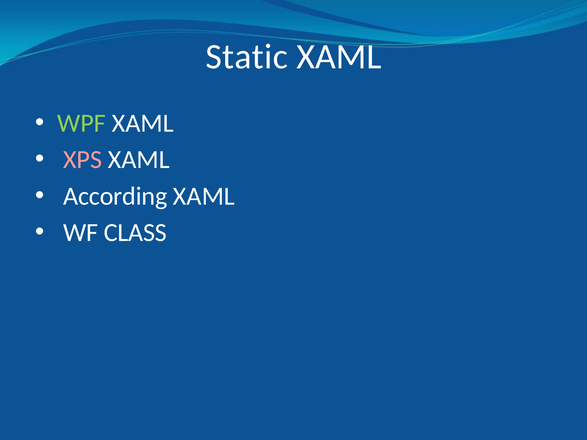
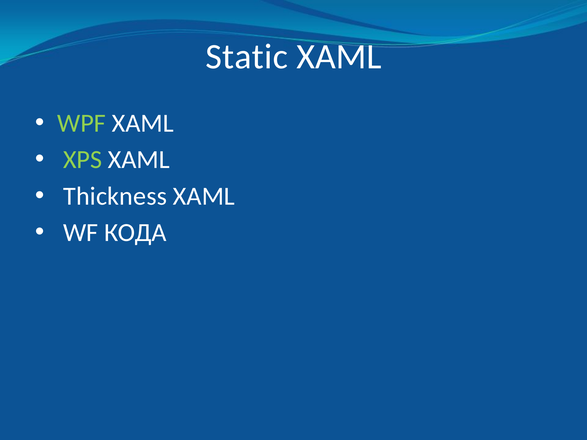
XPS colour: pink -> light green
According: According -> Thickness
CLASS: CLASS -> КОДА
